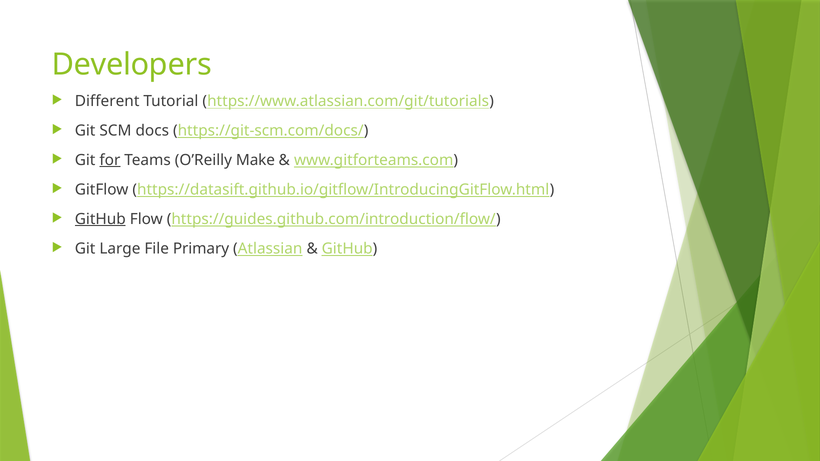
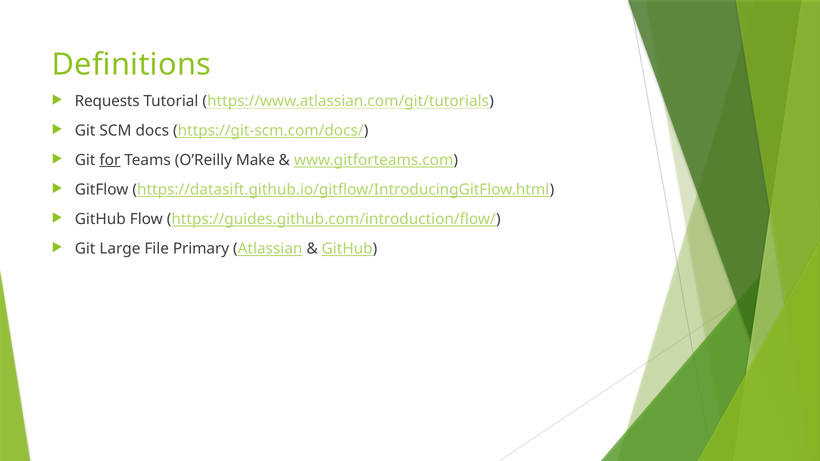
Developers: Developers -> Definitions
Different: Different -> Requests
GitHub at (100, 219) underline: present -> none
